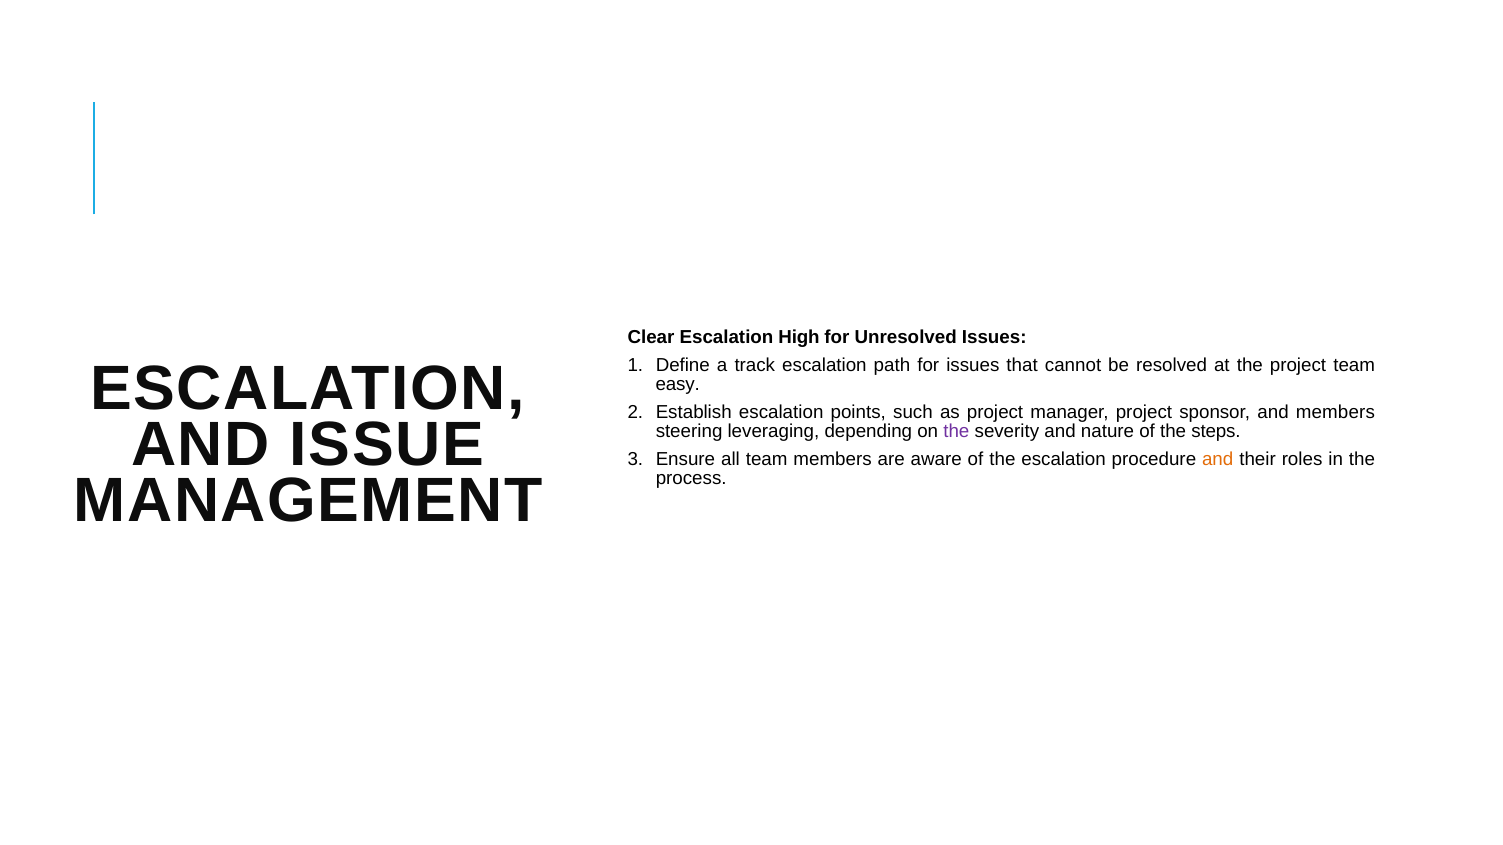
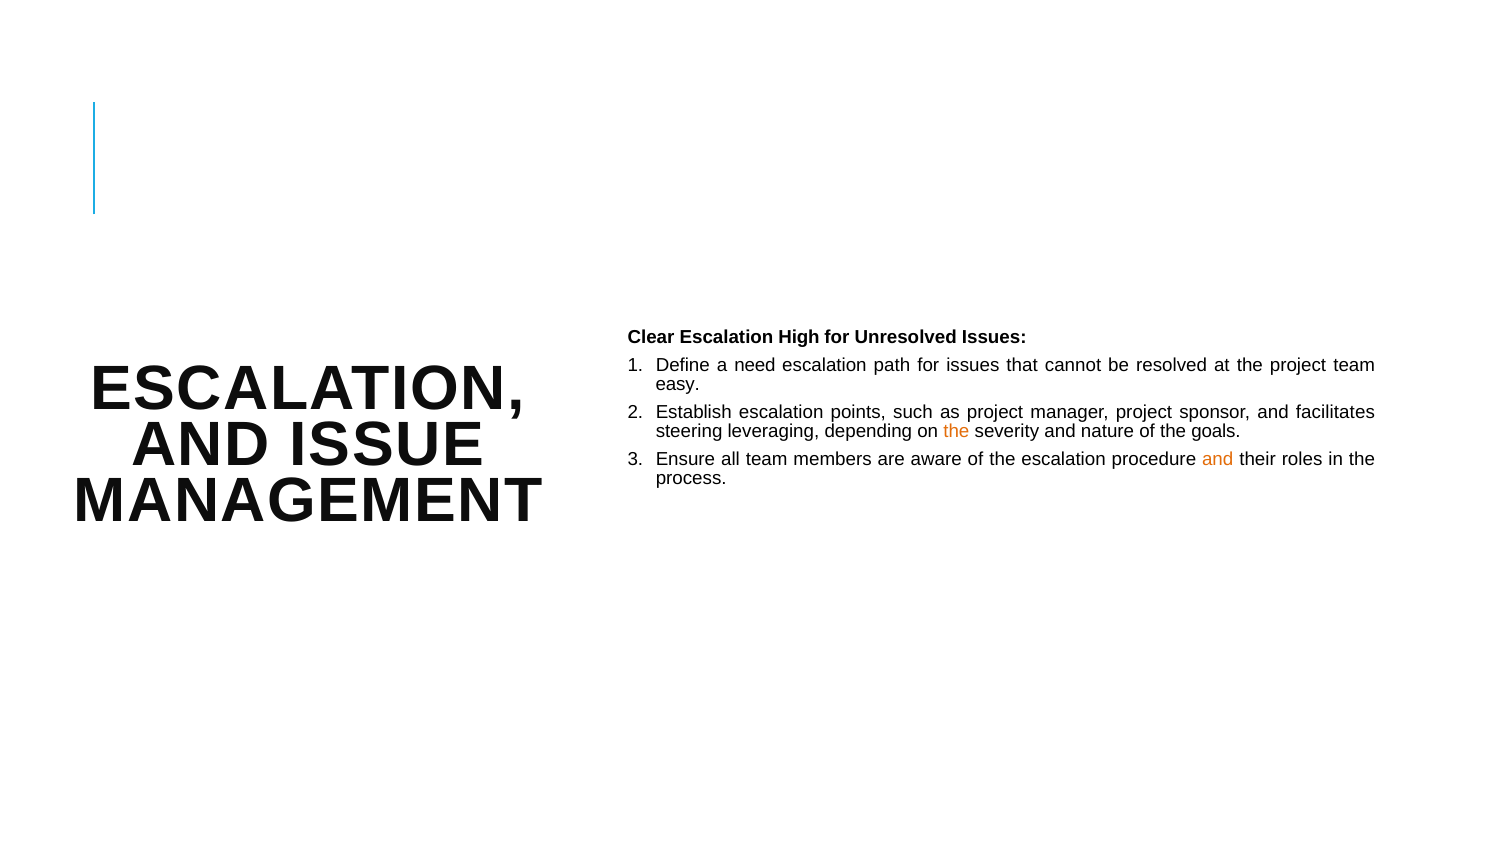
track: track -> need
and members: members -> facilitates
the at (956, 432) colour: purple -> orange
steps: steps -> goals
